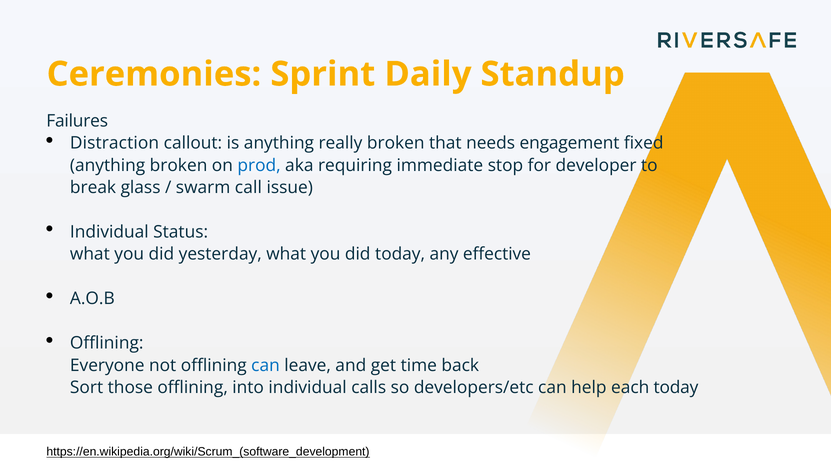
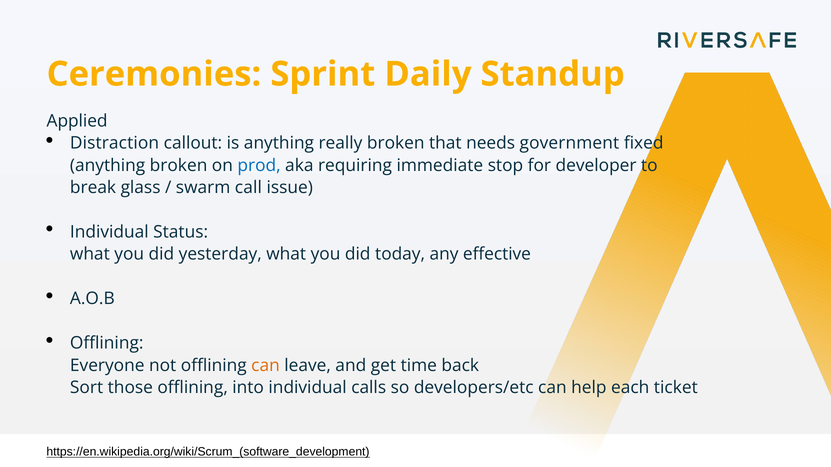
Failures: Failures -> Applied
engagement: engagement -> government
can at (265, 366) colour: blue -> orange
each today: today -> ticket
